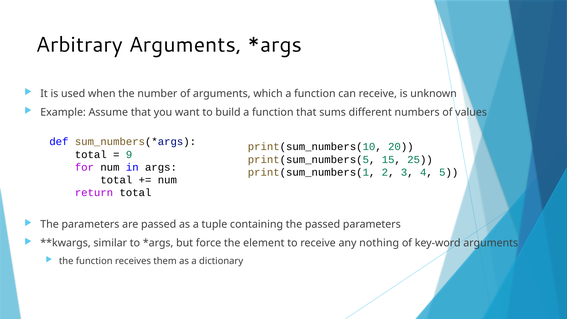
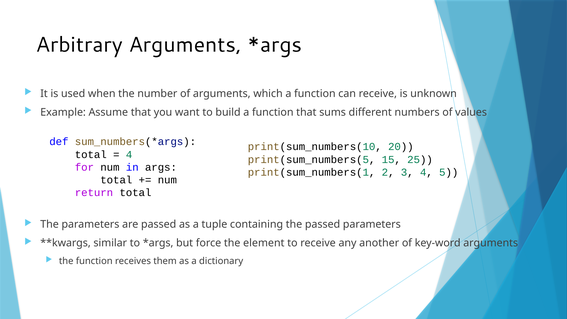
9 at (129, 155): 9 -> 4
nothing: nothing -> another
